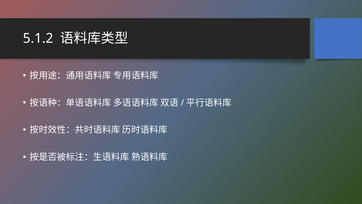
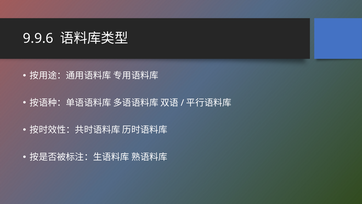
5.1.2: 5.1.2 -> 9.9.6
